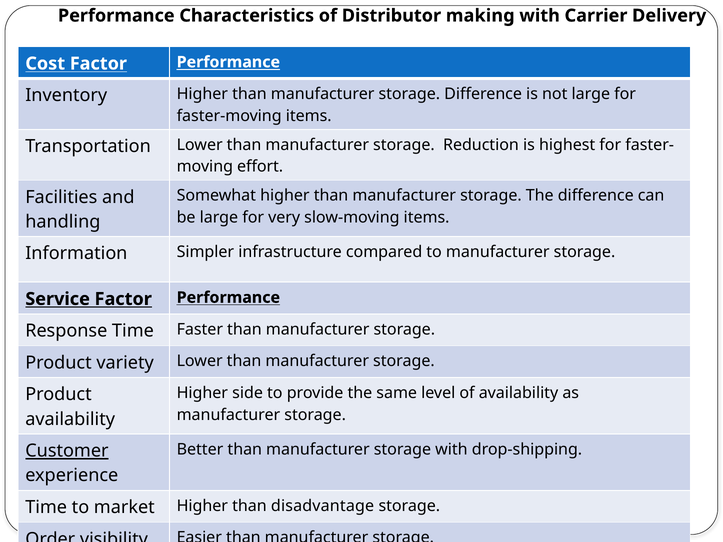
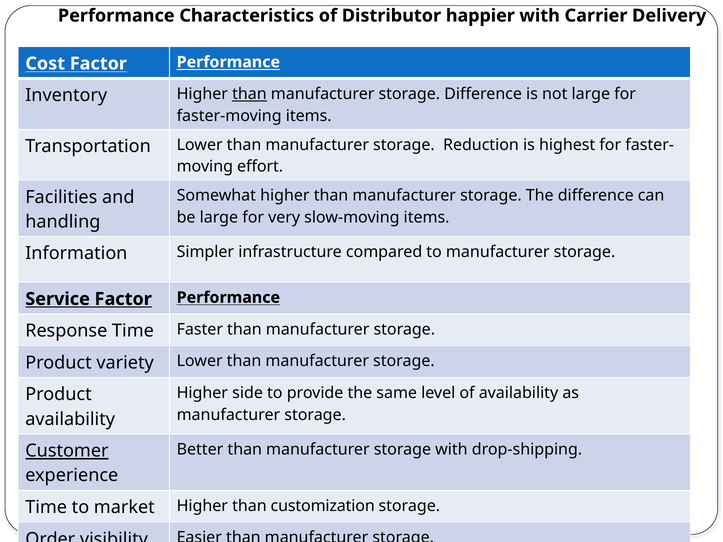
making: making -> happier
than at (249, 94) underline: none -> present
disadvantage: disadvantage -> customization
